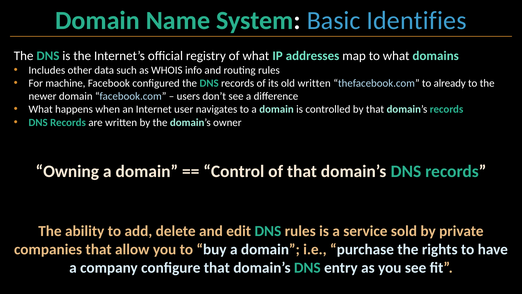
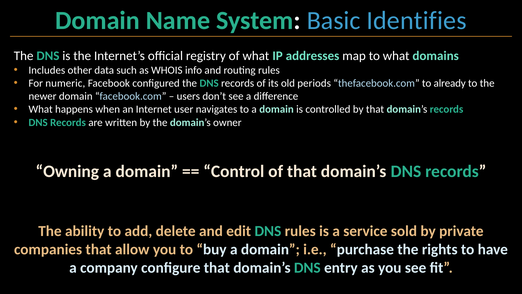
machine: machine -> numeric
old written: written -> periods
